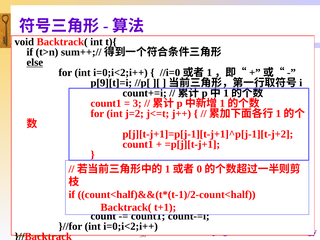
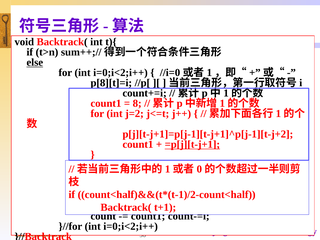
p[9][t]=i: p[9][t]=i -> p[8][t]=i
3: 3 -> 8
=p[j][t-j+1 underline: none -> present
